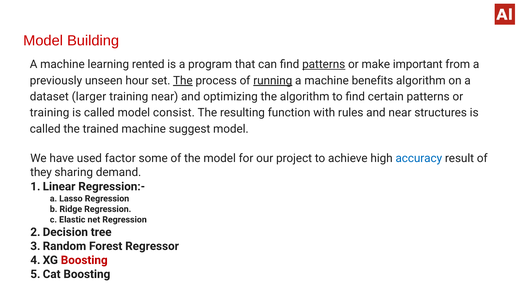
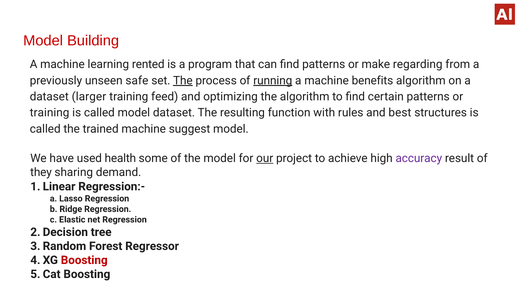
patterns at (324, 64) underline: present -> none
important: important -> regarding
hour: hour -> safe
training near: near -> feed
model consist: consist -> dataset
and near: near -> best
factor: factor -> health
our underline: none -> present
accuracy colour: blue -> purple
